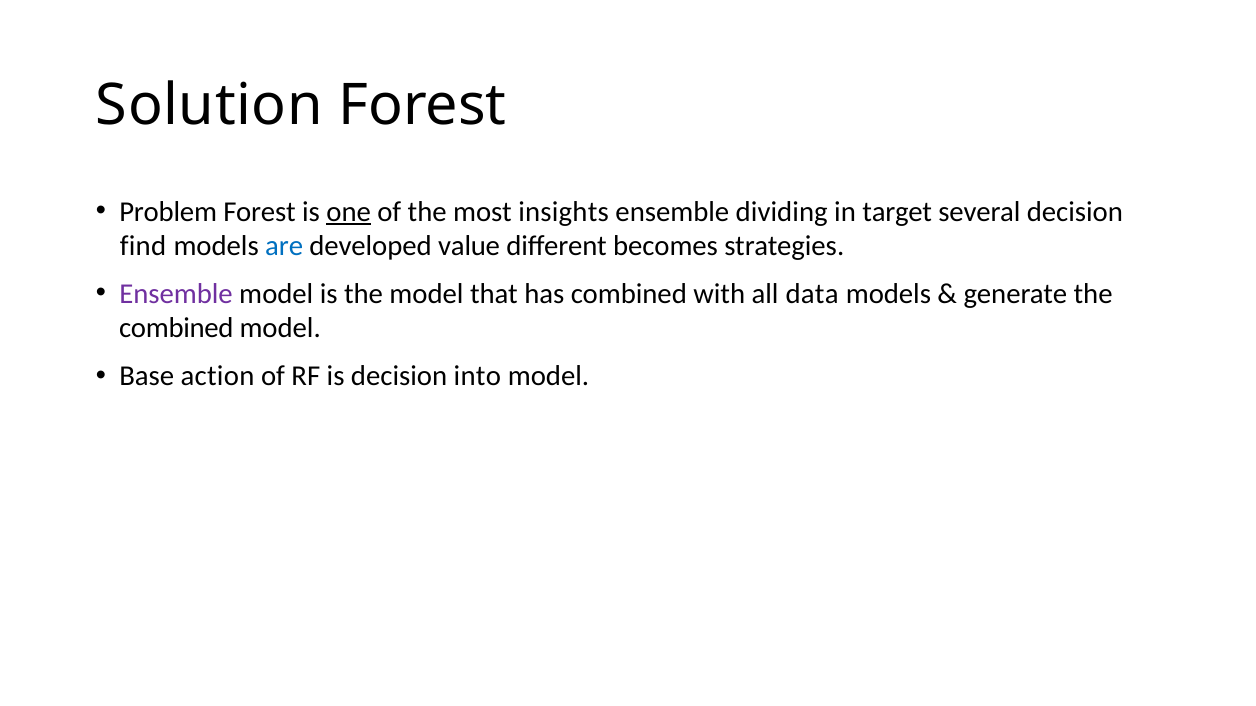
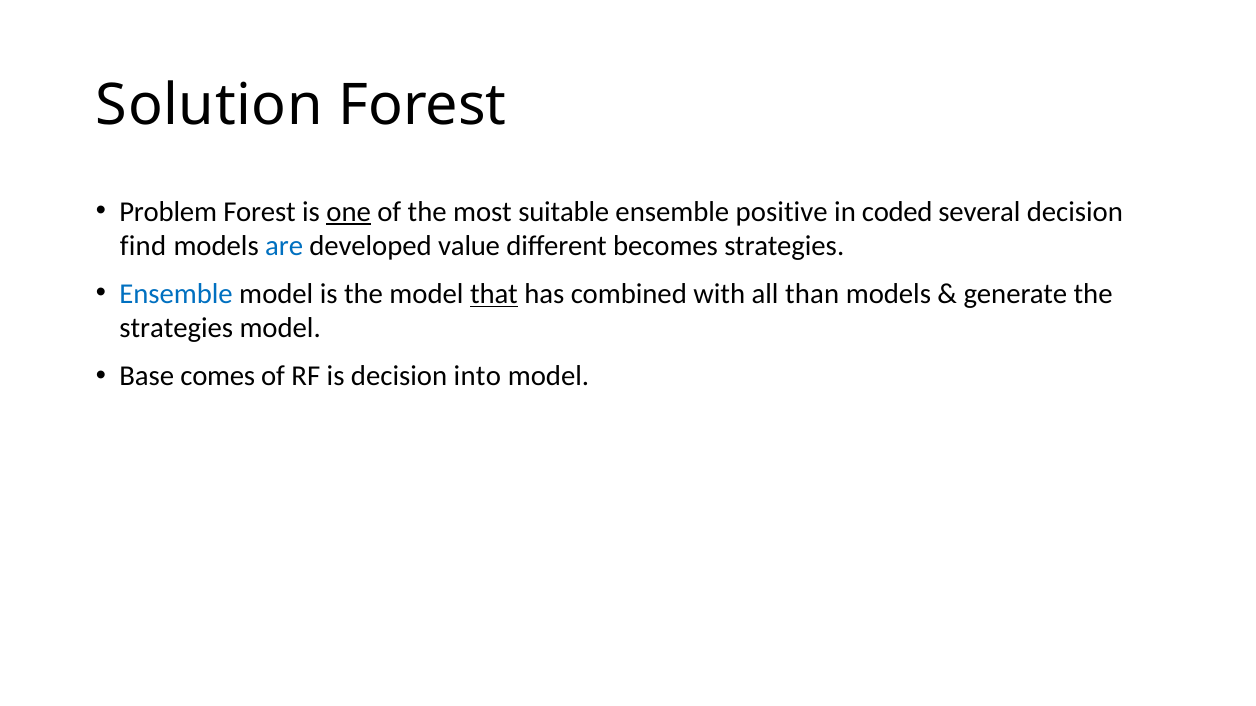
insights: insights -> suitable
dividing: dividing -> positive
target: target -> coded
Ensemble at (176, 294) colour: purple -> blue
that underline: none -> present
data: data -> than
combined at (176, 329): combined -> strategies
action: action -> comes
